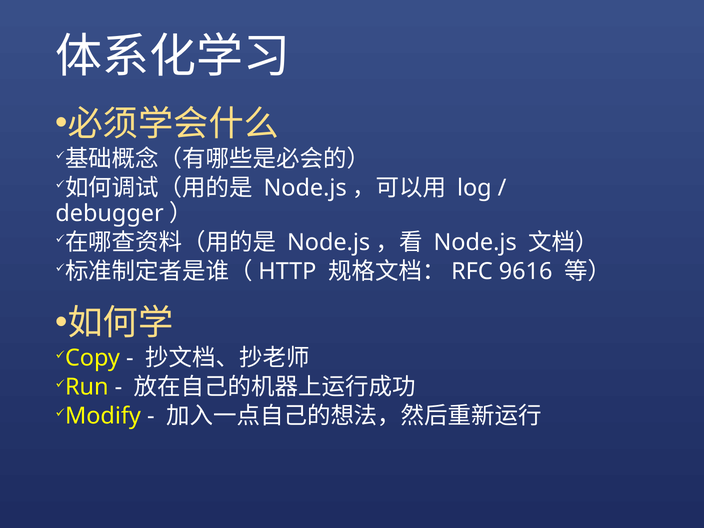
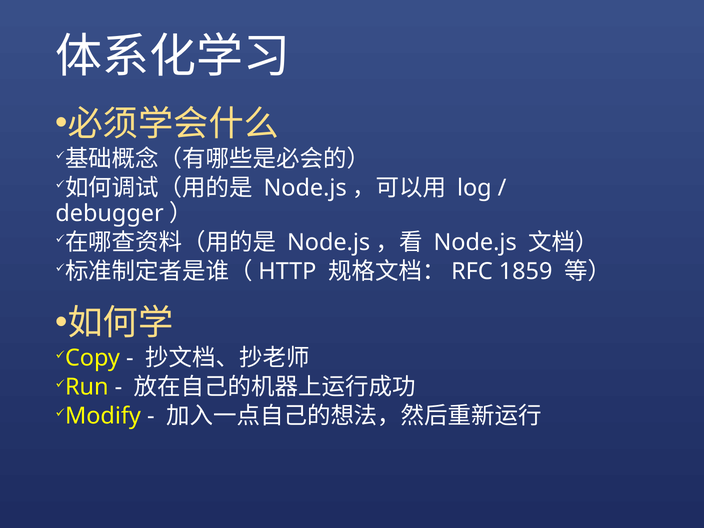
9616: 9616 -> 1859
